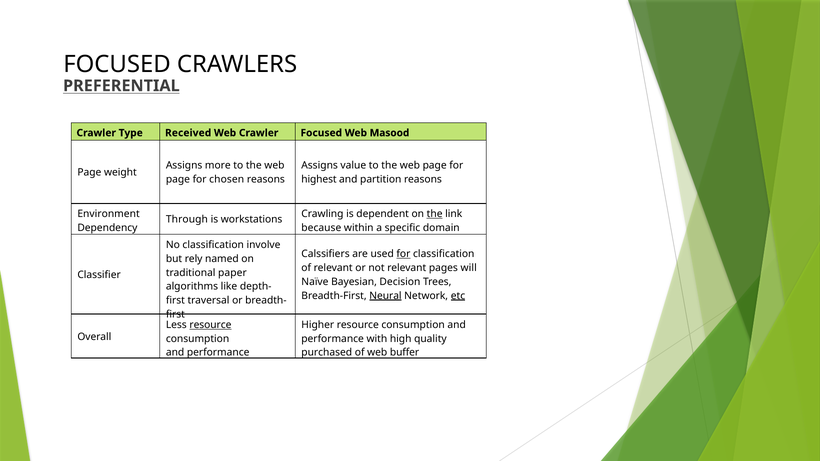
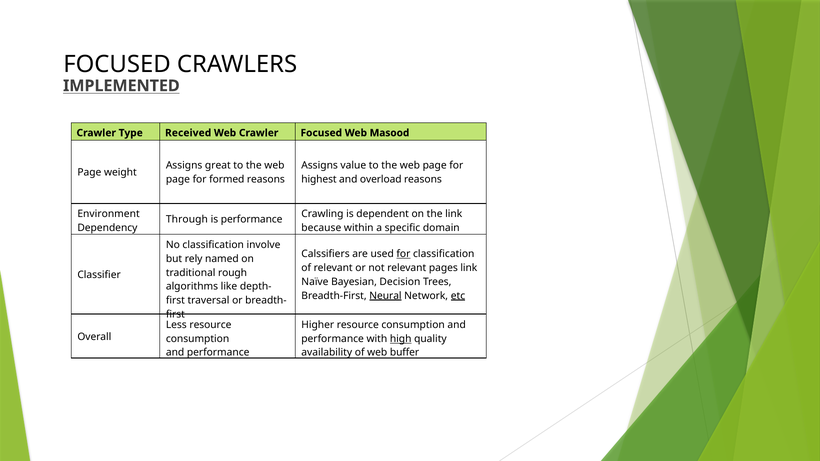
PREFERENTIAL: PREFERENTIAL -> IMPLEMENTED
more: more -> great
chosen: chosen -> formed
partition: partition -> overload
the at (435, 214) underline: present -> none
is workstations: workstations -> performance
pages will: will -> link
paper: paper -> rough
resource at (210, 325) underline: present -> none
high underline: none -> present
purchased: purchased -> availability
